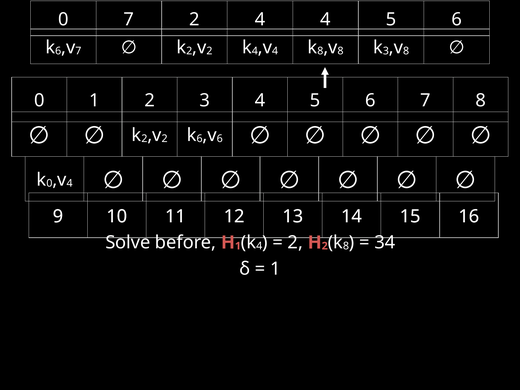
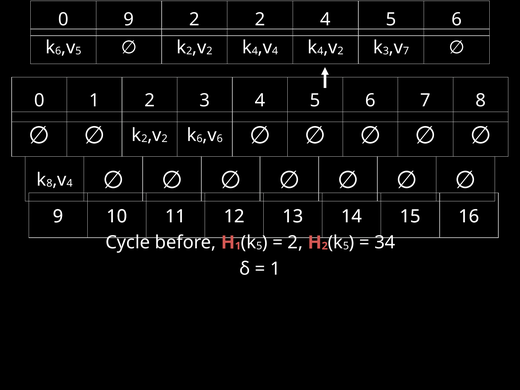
0 7: 7 -> 9
2 4: 4 -> 2
7 at (78, 51): 7 -> 5
8 at (320, 51): 8 -> 4
8 at (341, 51): 8 -> 2
8 at (406, 51): 8 -> 7
0 at (49, 183): 0 -> 8
Solve: Solve -> Cycle
4 at (259, 246): 4 -> 5
8 at (346, 246): 8 -> 5
